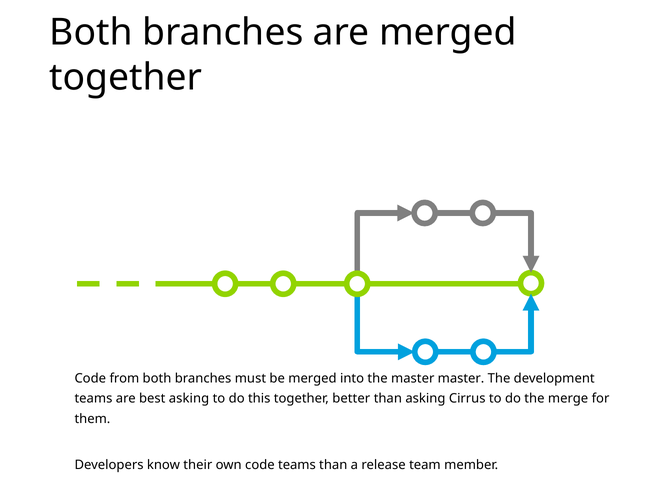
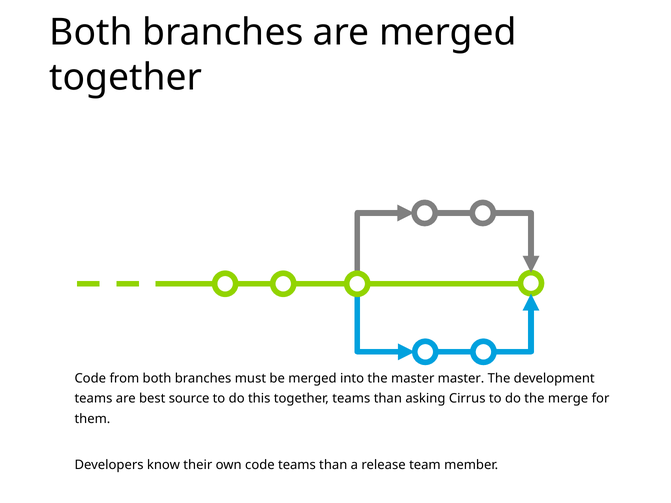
best asking: asking -> source
together better: better -> teams
